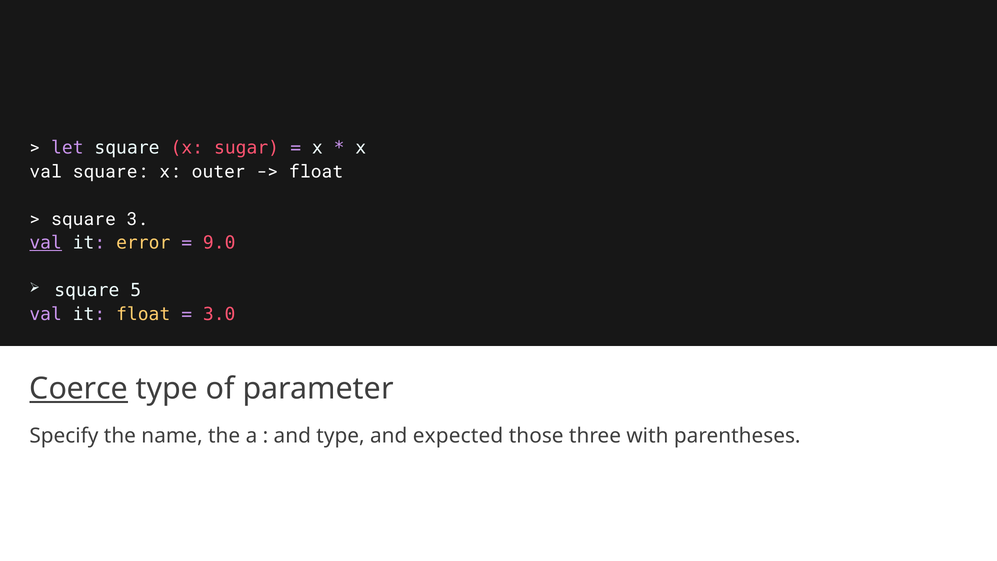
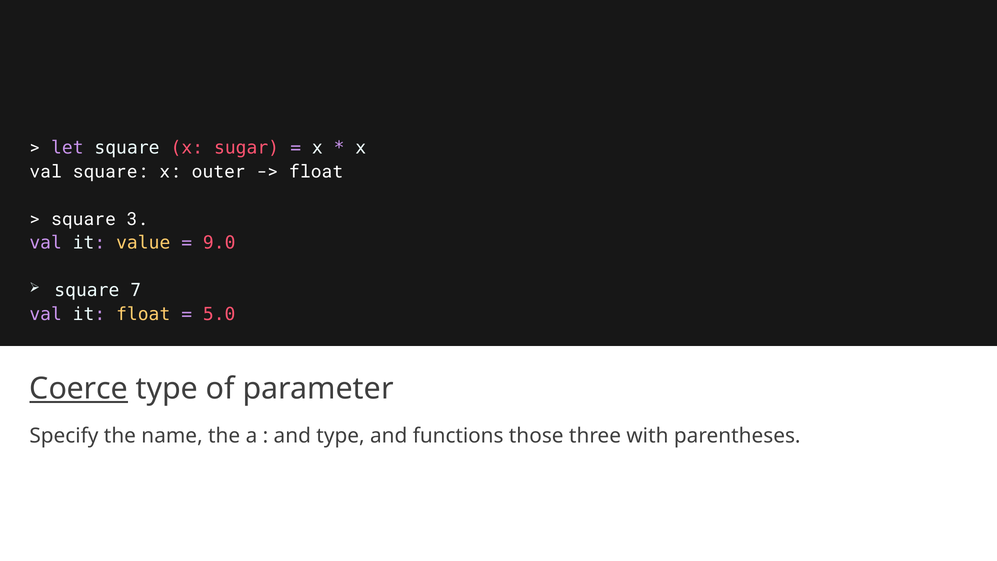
val at (46, 243) underline: present -> none
error: error -> value
5: 5 -> 7
3.0: 3.0 -> 5.0
expected: expected -> functions
